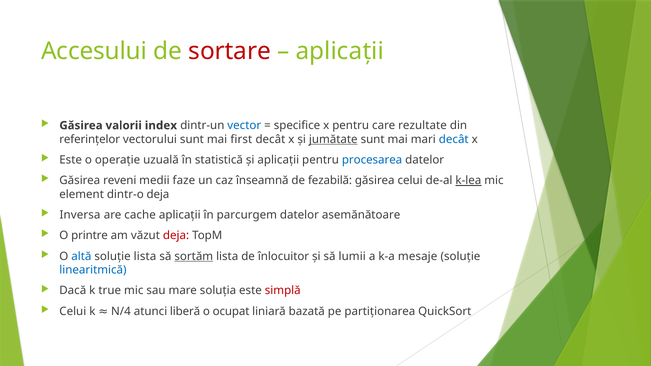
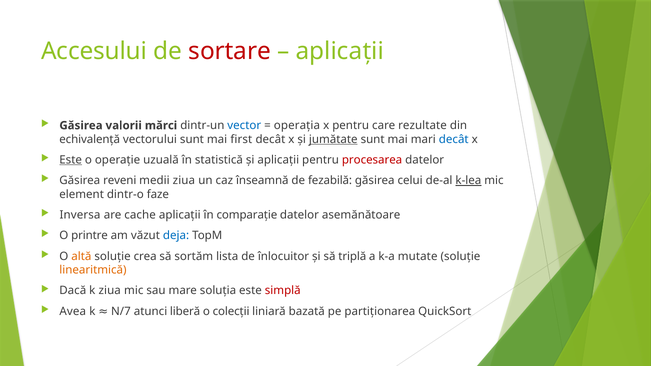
index: index -> mărci
specifice: specifice -> operația
referințelor: referințelor -> echivalență
Este at (71, 160) underline: none -> present
procesarea colour: blue -> red
medii faze: faze -> ziua
dintr-o deja: deja -> faze
parcurgem: parcurgem -> comparație
deja at (176, 236) colour: red -> blue
altă colour: blue -> orange
soluție lista: lista -> crea
sortăm underline: present -> none
lumii: lumii -> triplă
mesaje: mesaje -> mutate
linearitmică colour: blue -> orange
k true: true -> ziua
Celui at (73, 311): Celui -> Avea
N/4: N/4 -> N/7
ocupat: ocupat -> colecții
